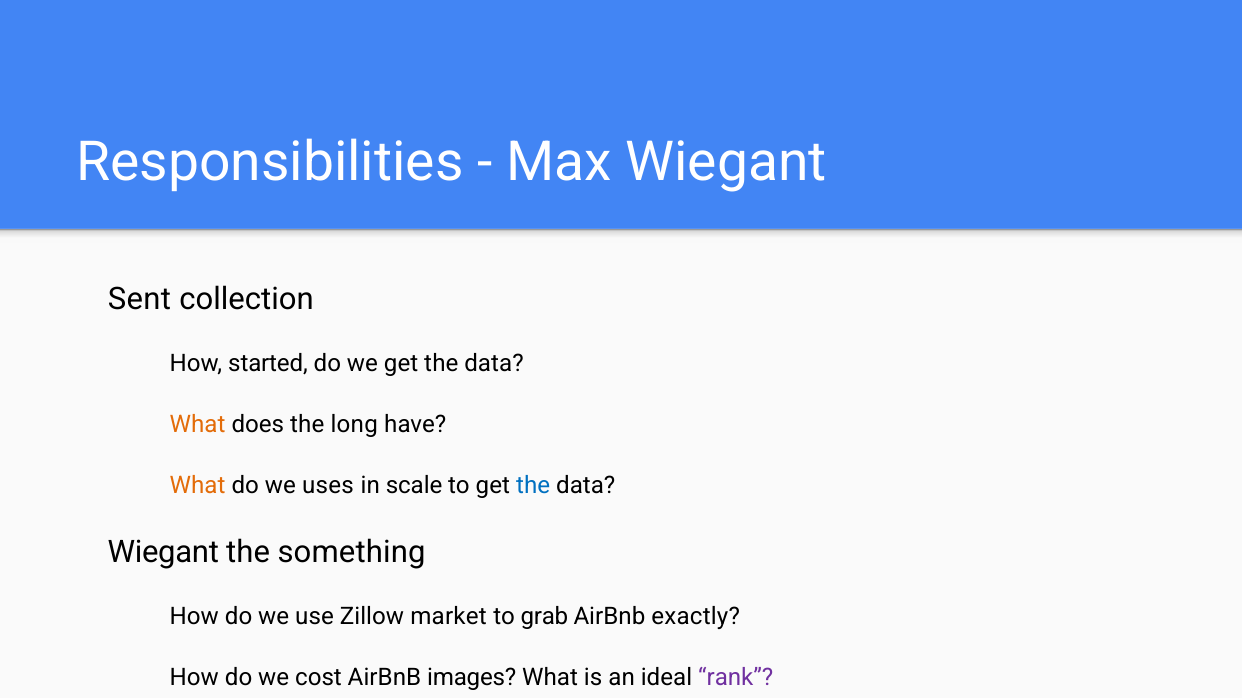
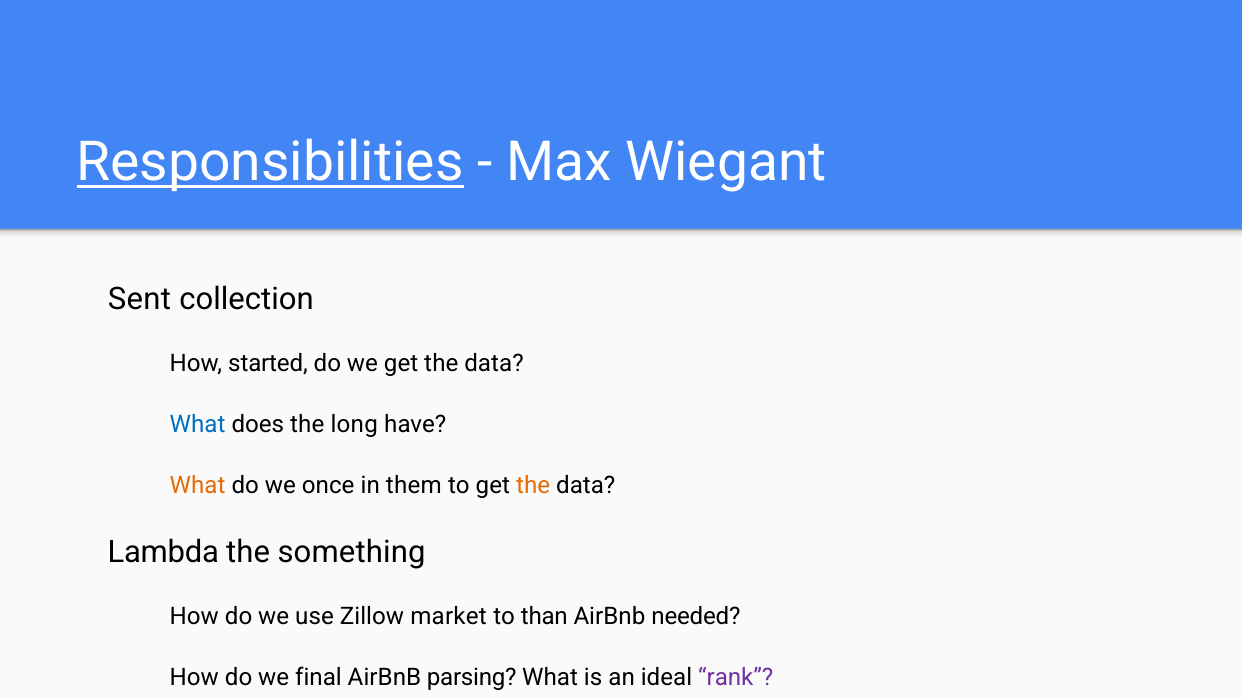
Responsibilities underline: none -> present
What at (198, 425) colour: orange -> blue
uses: uses -> once
scale: scale -> them
the at (533, 486) colour: blue -> orange
Wiegant at (163, 553): Wiegant -> Lambda
grab: grab -> than
exactly: exactly -> needed
cost: cost -> final
images: images -> parsing
